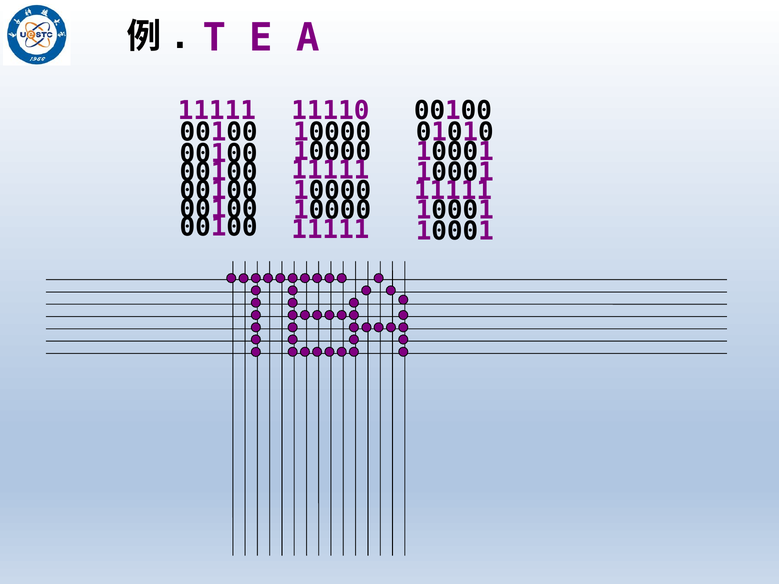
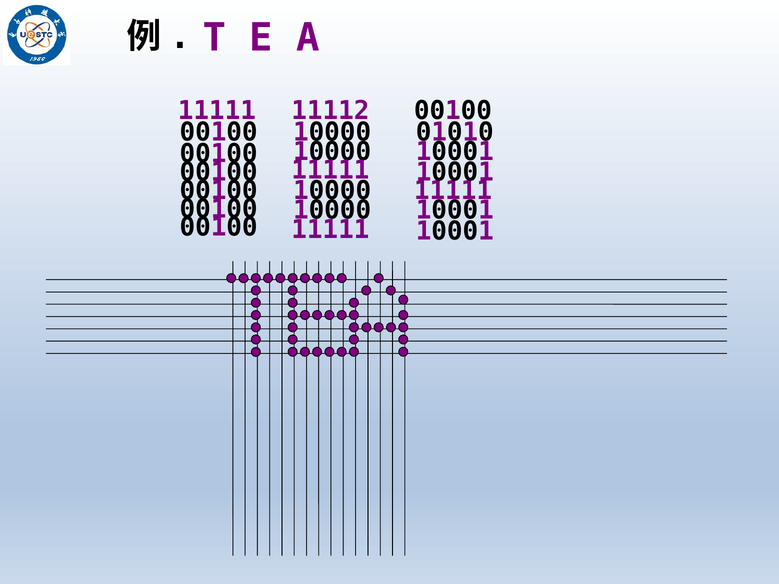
11110: 11110 -> 11112
